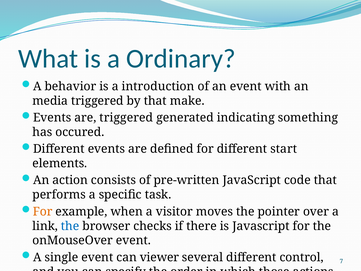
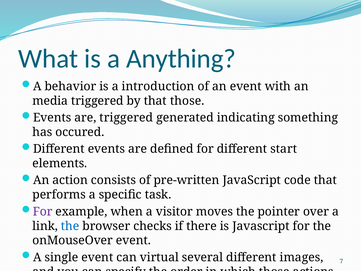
Ordinary: Ordinary -> Anything
that make: make -> those
For at (43, 211) colour: orange -> purple
viewer: viewer -> virtual
control: control -> images
